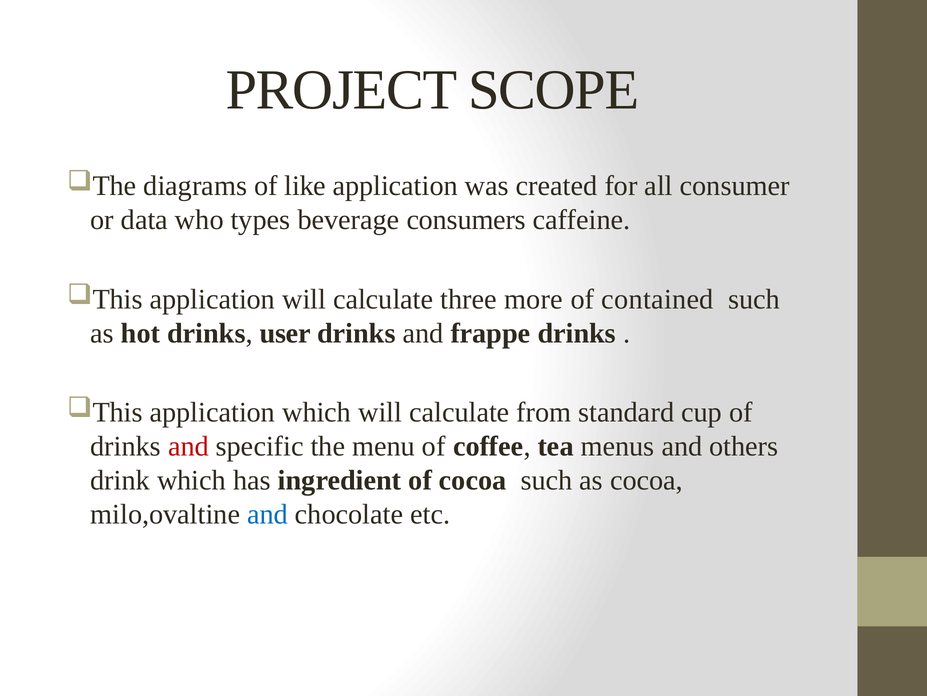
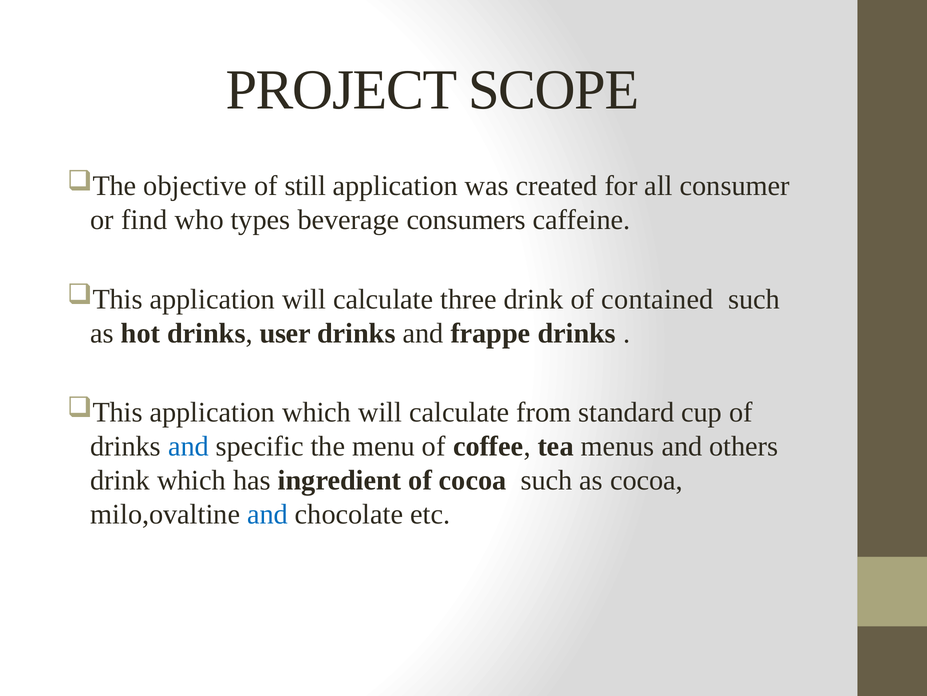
diagrams: diagrams -> objective
like: like -> still
data: data -> find
three more: more -> drink
and at (188, 446) colour: red -> blue
